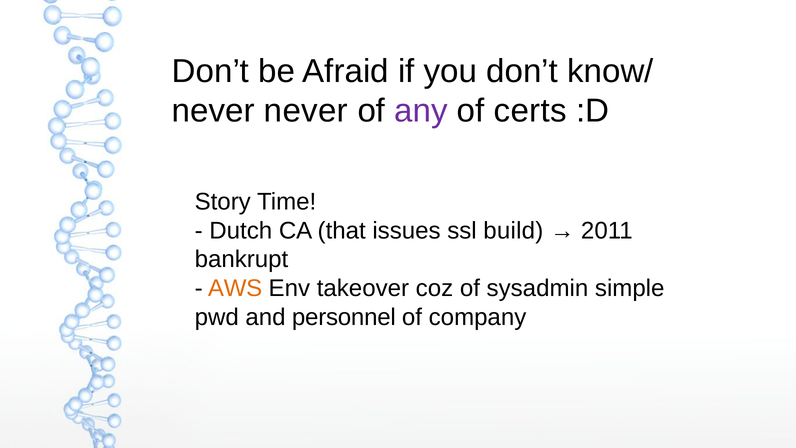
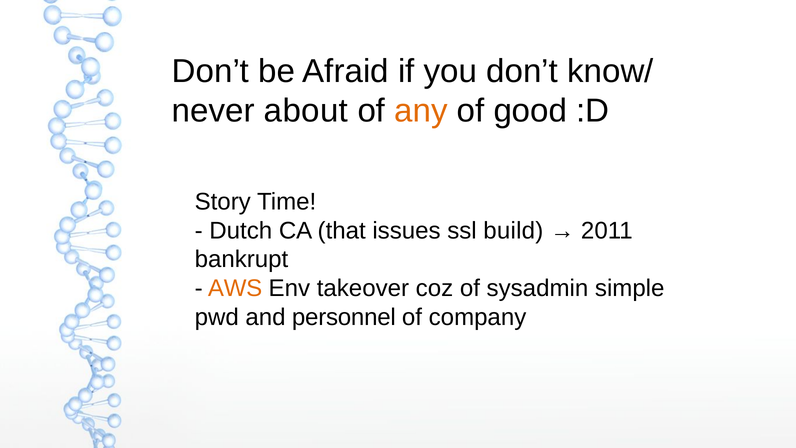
never never: never -> about
any colour: purple -> orange
certs: certs -> good
